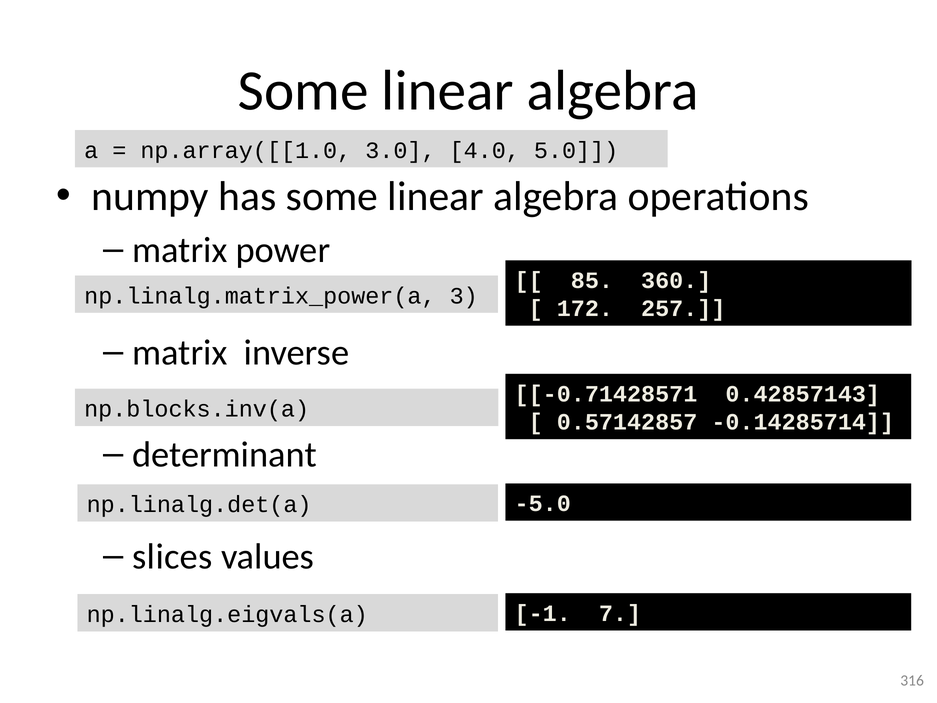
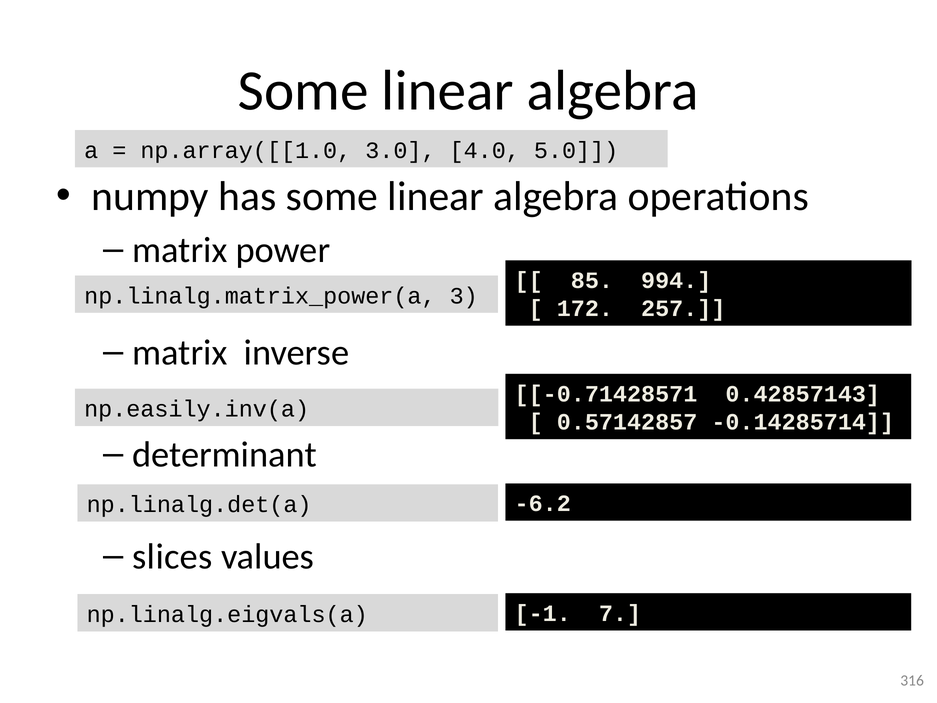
360: 360 -> 994
np.blocks.inv(a: np.blocks.inv(a -> np.easily.inv(a
-5.0: -5.0 -> -6.2
